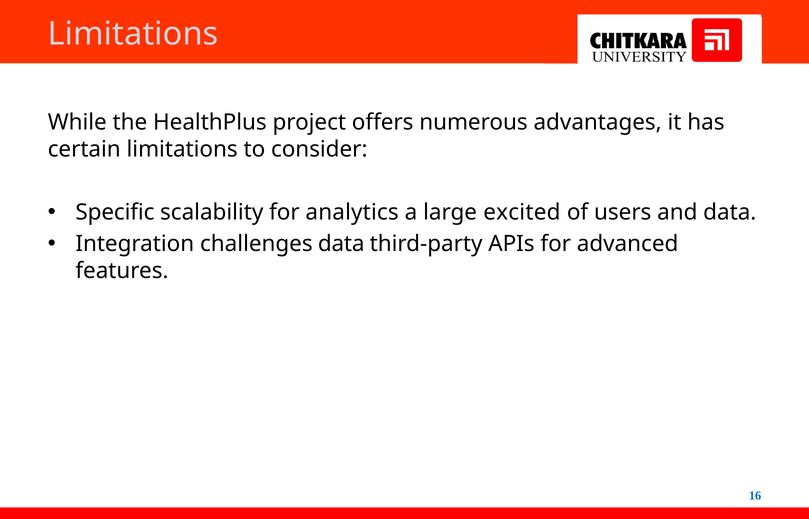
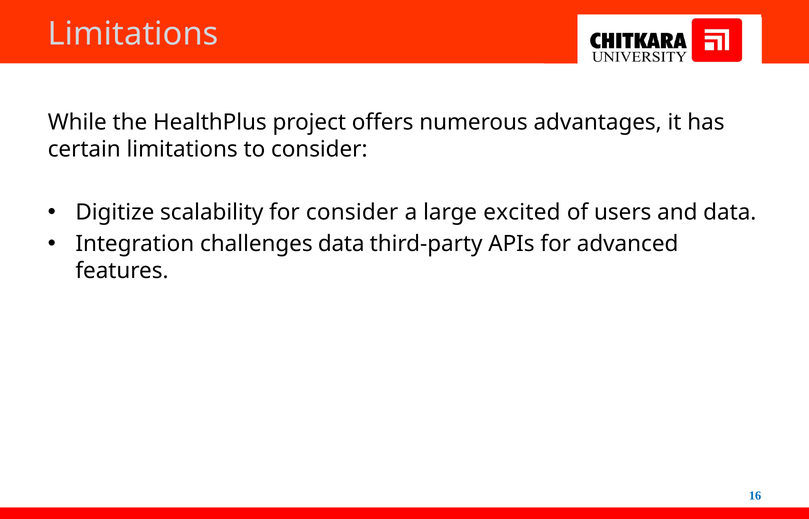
Specific: Specific -> Digitize
for analytics: analytics -> consider
